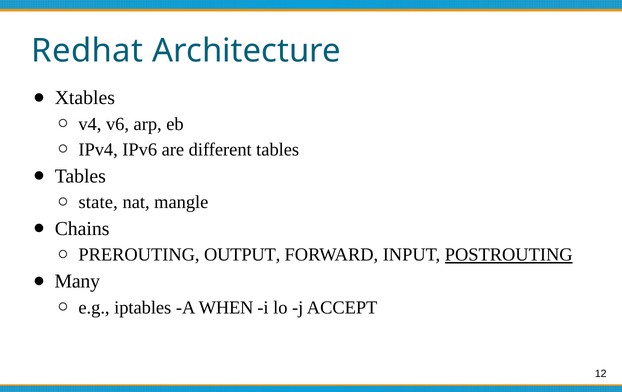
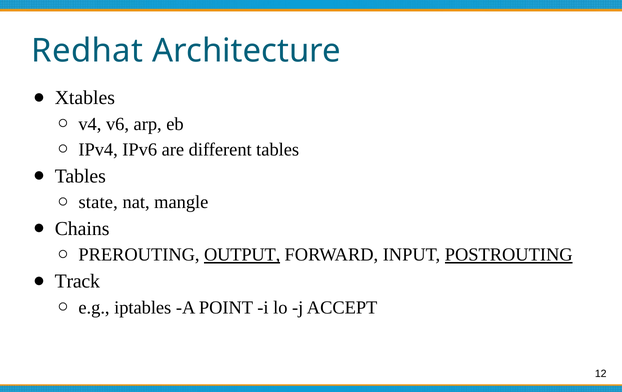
OUTPUT underline: none -> present
Many: Many -> Track
WHEN: WHEN -> POINT
